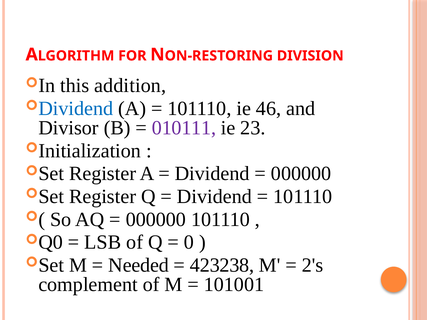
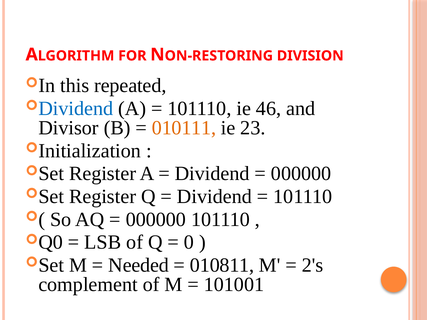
addition: addition -> repeated
010111 colour: purple -> orange
423238: 423238 -> 010811
